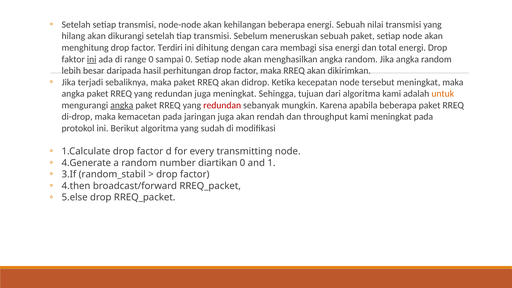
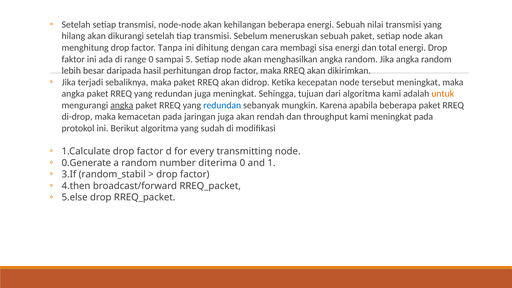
Terdiri: Terdiri -> Tanpa
ini at (92, 59) underline: present -> none
sampai 0: 0 -> 5
redundan at (222, 105) colour: red -> blue
4.Generate: 4.Generate -> 0.Generate
diartikan: diartikan -> diterima
